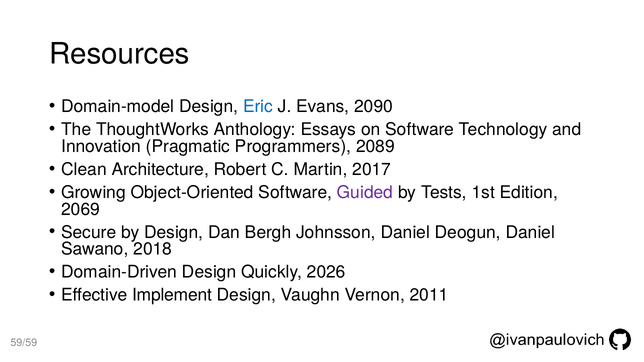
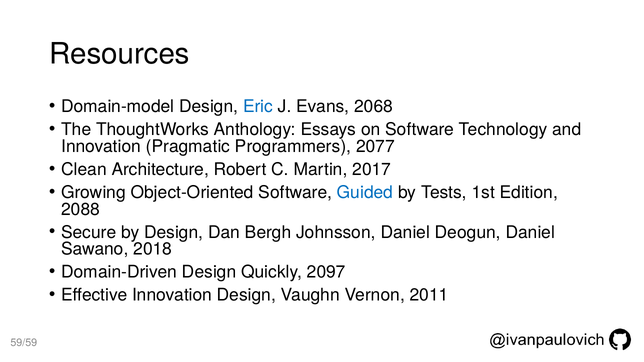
2090: 2090 -> 2068
2089: 2089 -> 2077
Guided colour: purple -> blue
2069: 2069 -> 2088
2026: 2026 -> 2097
Effective Implement: Implement -> Innovation
